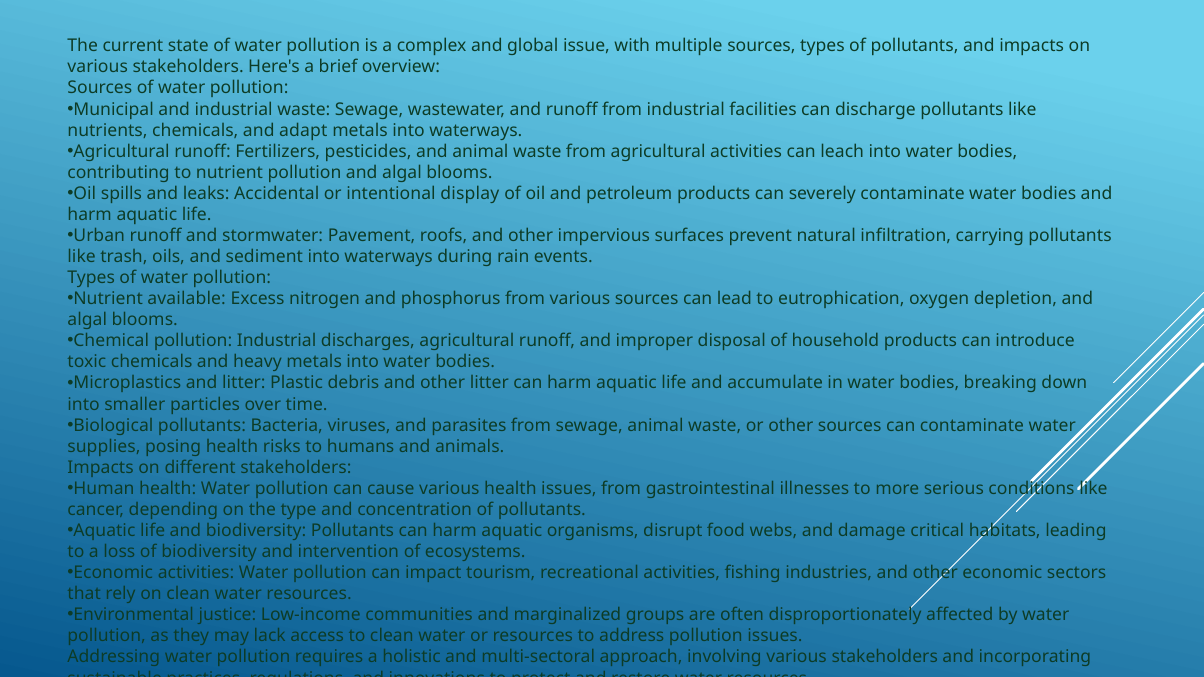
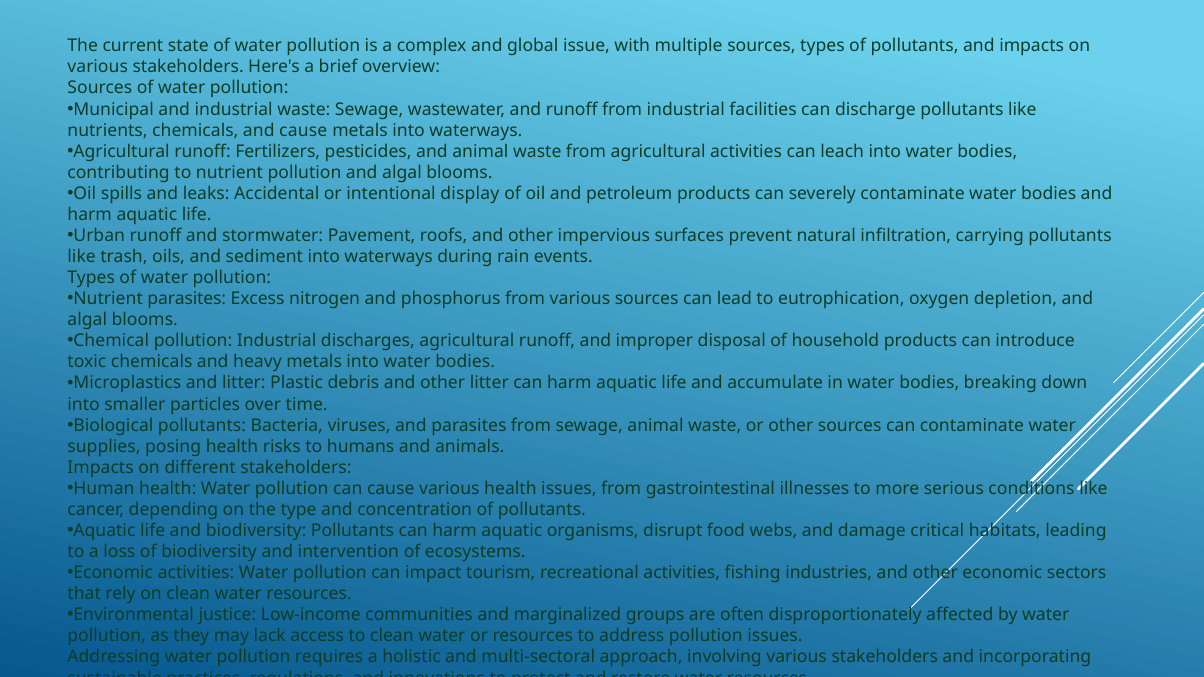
and adapt: adapt -> cause
Nutrient available: available -> parasites
